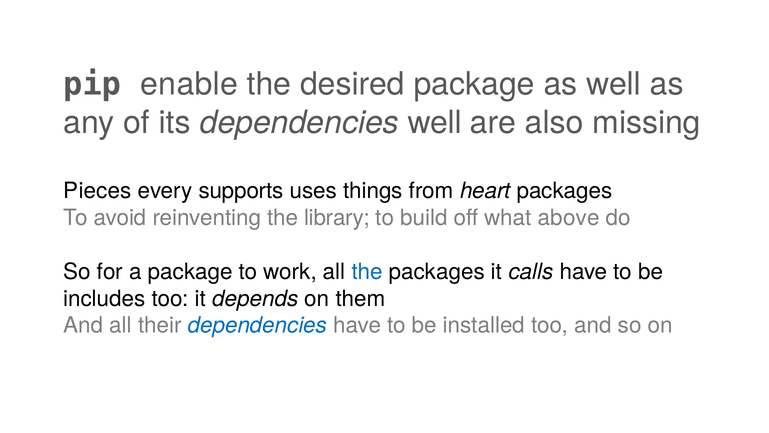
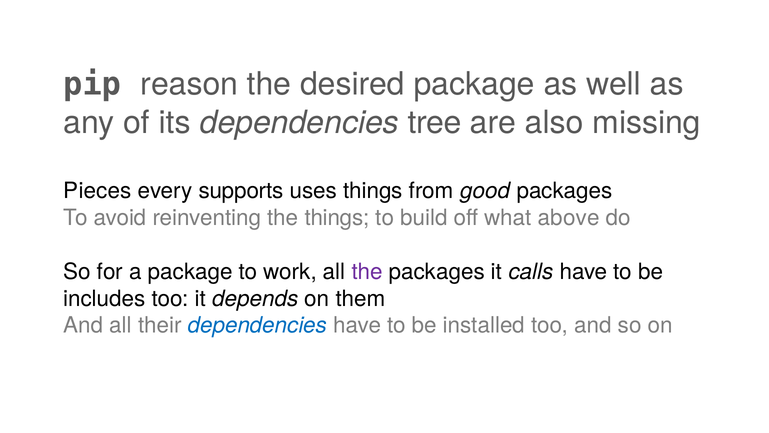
enable: enable -> reason
dependencies well: well -> tree
heart: heart -> good
the library: library -> things
the at (367, 271) colour: blue -> purple
